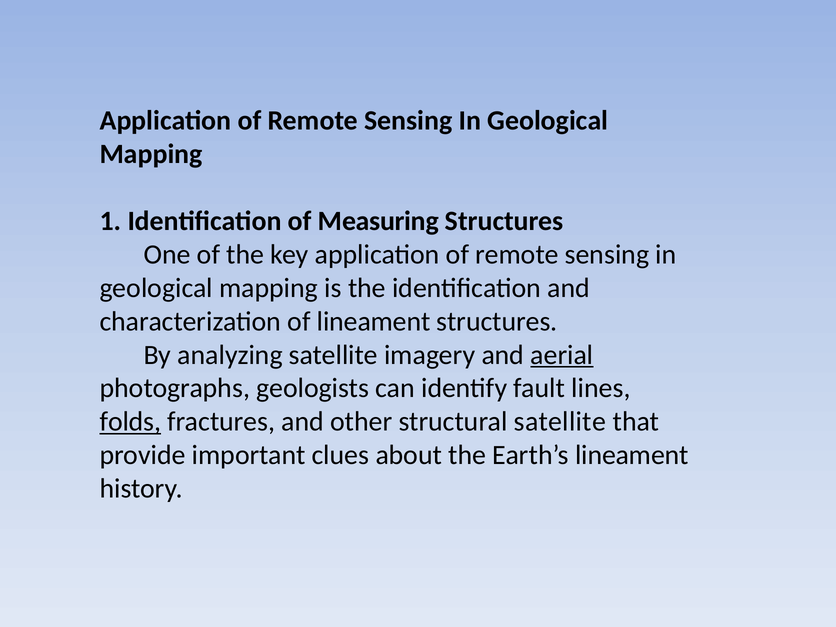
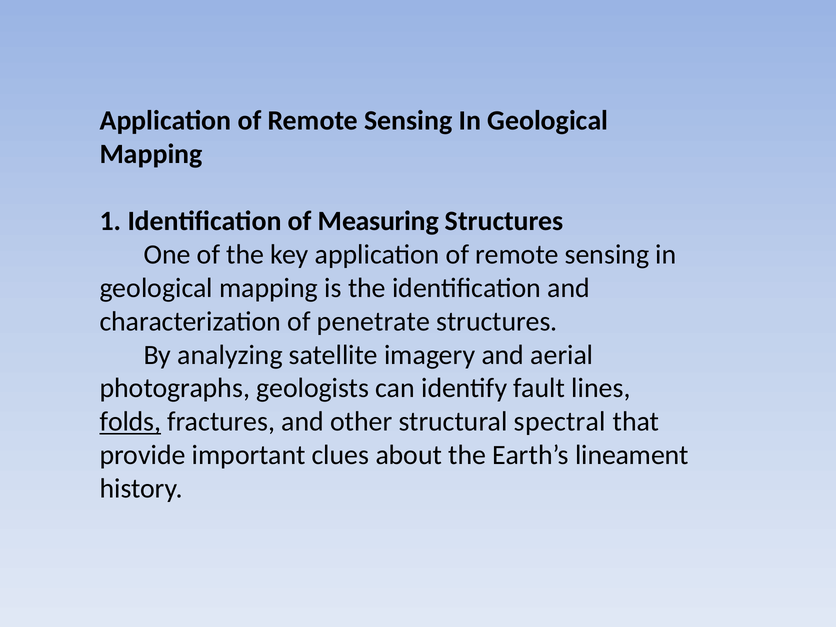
of lineament: lineament -> penetrate
aerial underline: present -> none
structural satellite: satellite -> spectral
